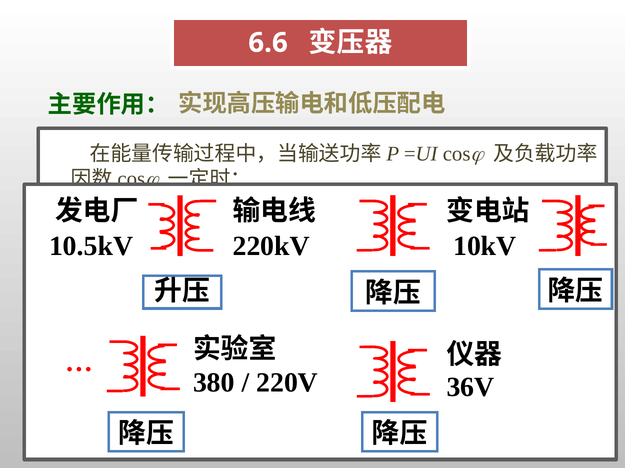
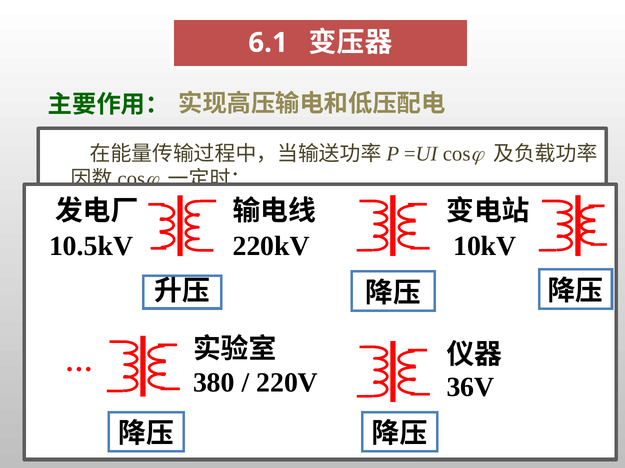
6.6: 6.6 -> 6.1
